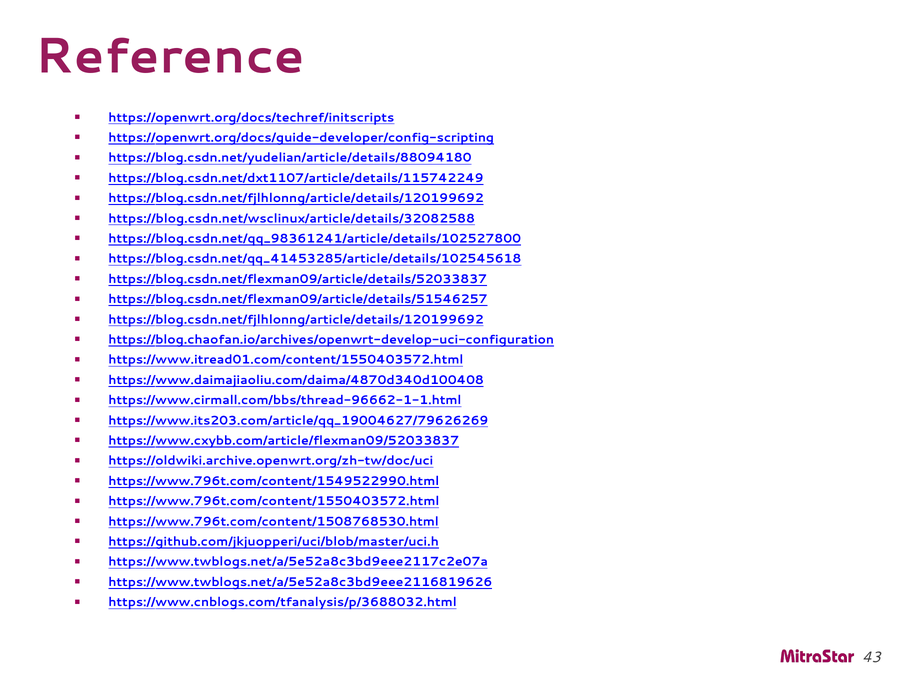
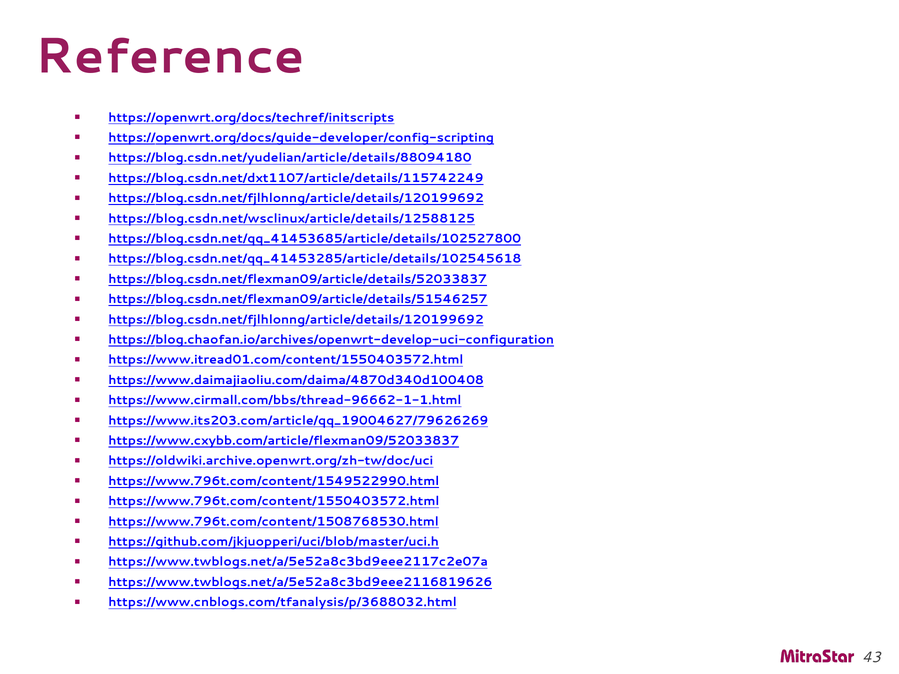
https://blog.csdn.net/wsclinux/article/details/32082588: https://blog.csdn.net/wsclinux/article/details/32082588 -> https://blog.csdn.net/wsclinux/article/details/12588125
https://blog.csdn.net/qq_98361241/article/details/102527800: https://blog.csdn.net/qq_98361241/article/details/102527800 -> https://blog.csdn.net/qq_41453685/article/details/102527800
